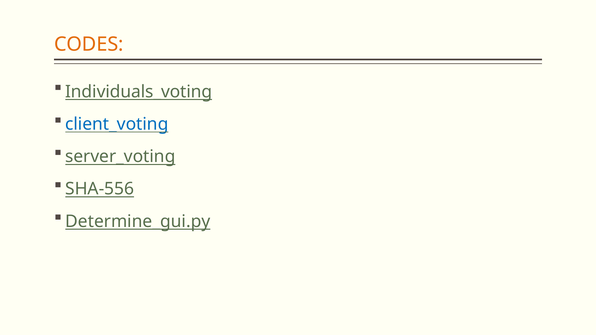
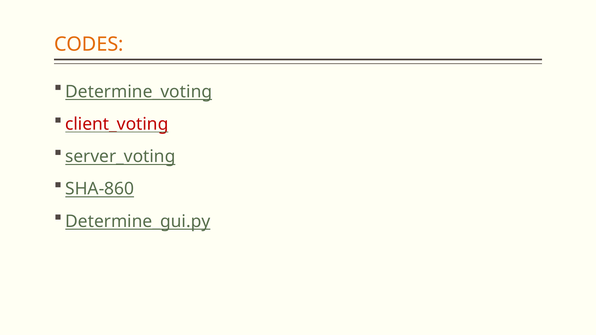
Individuals_voting: Individuals_voting -> Determine_voting
client_voting colour: blue -> red
SHA-556: SHA-556 -> SHA-860
